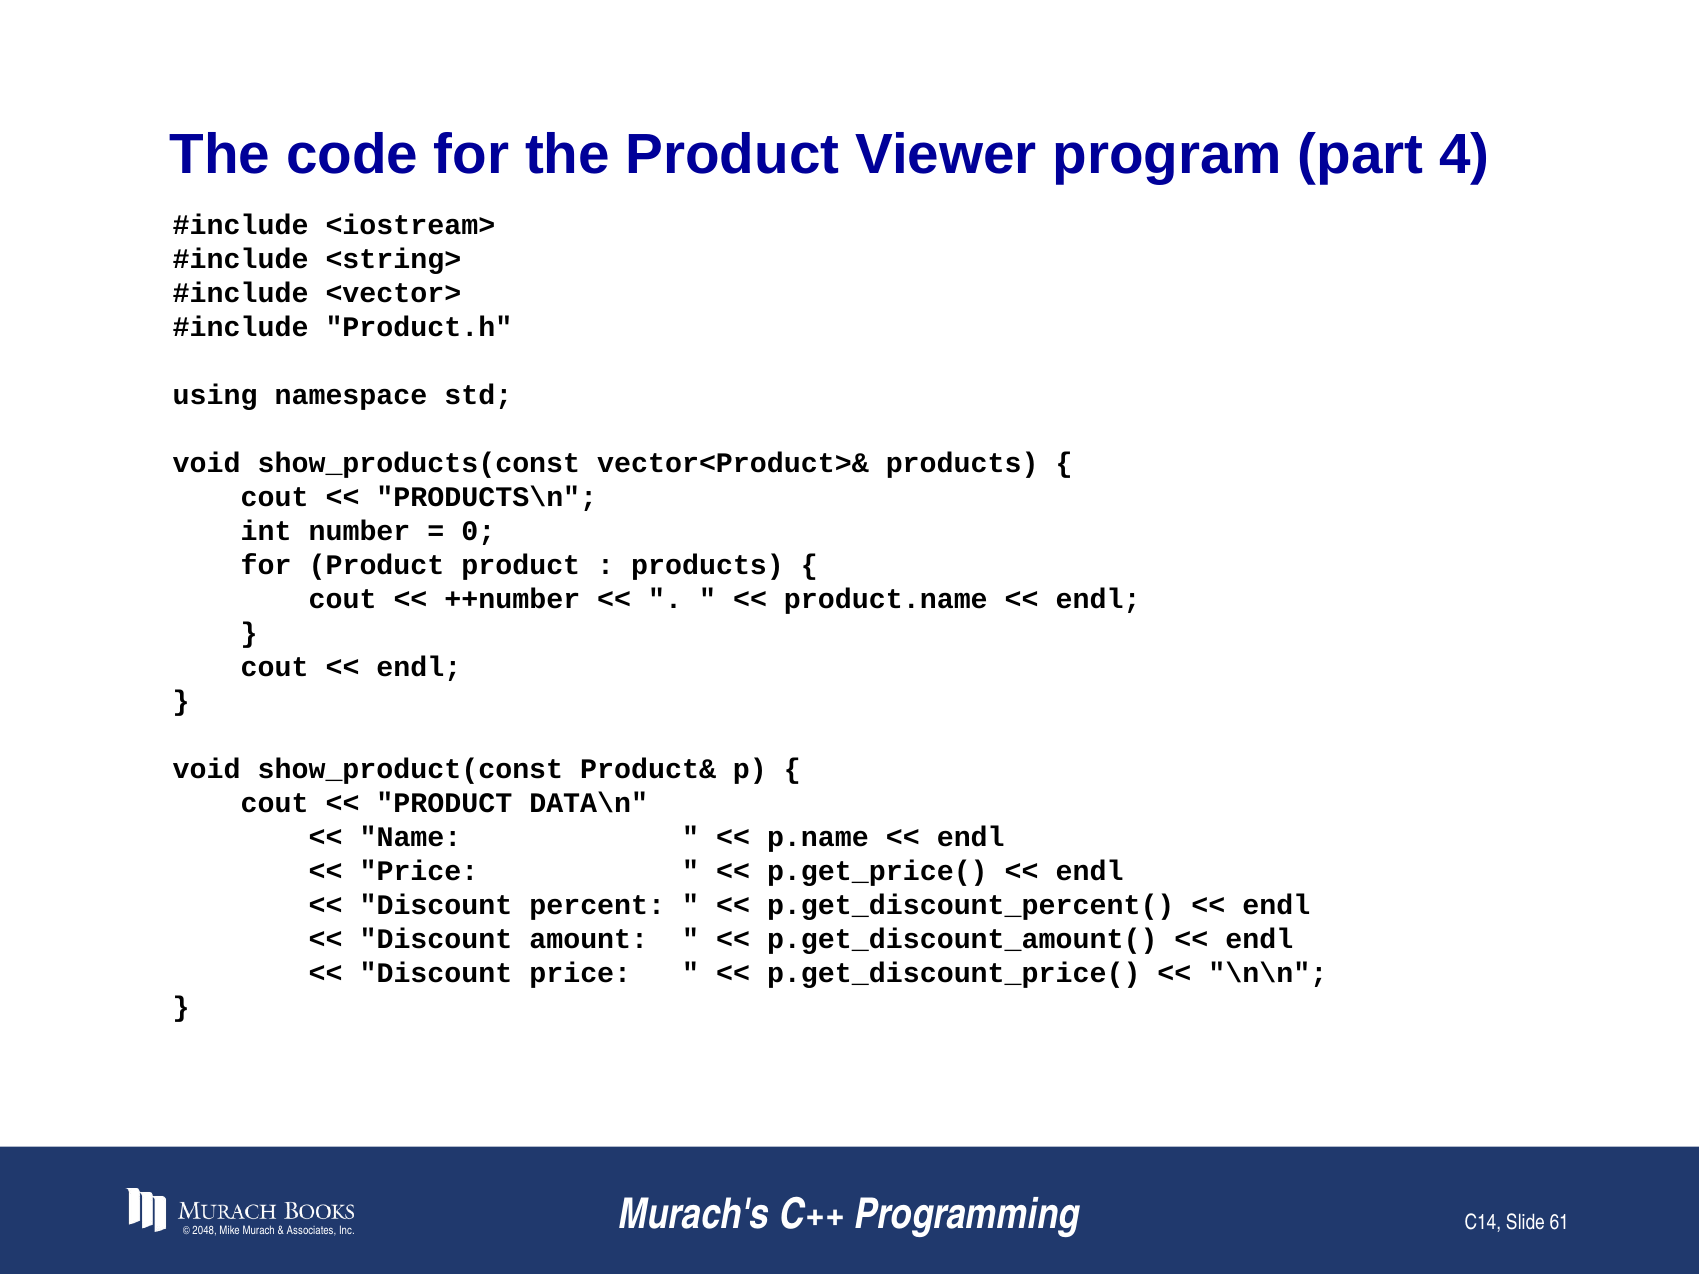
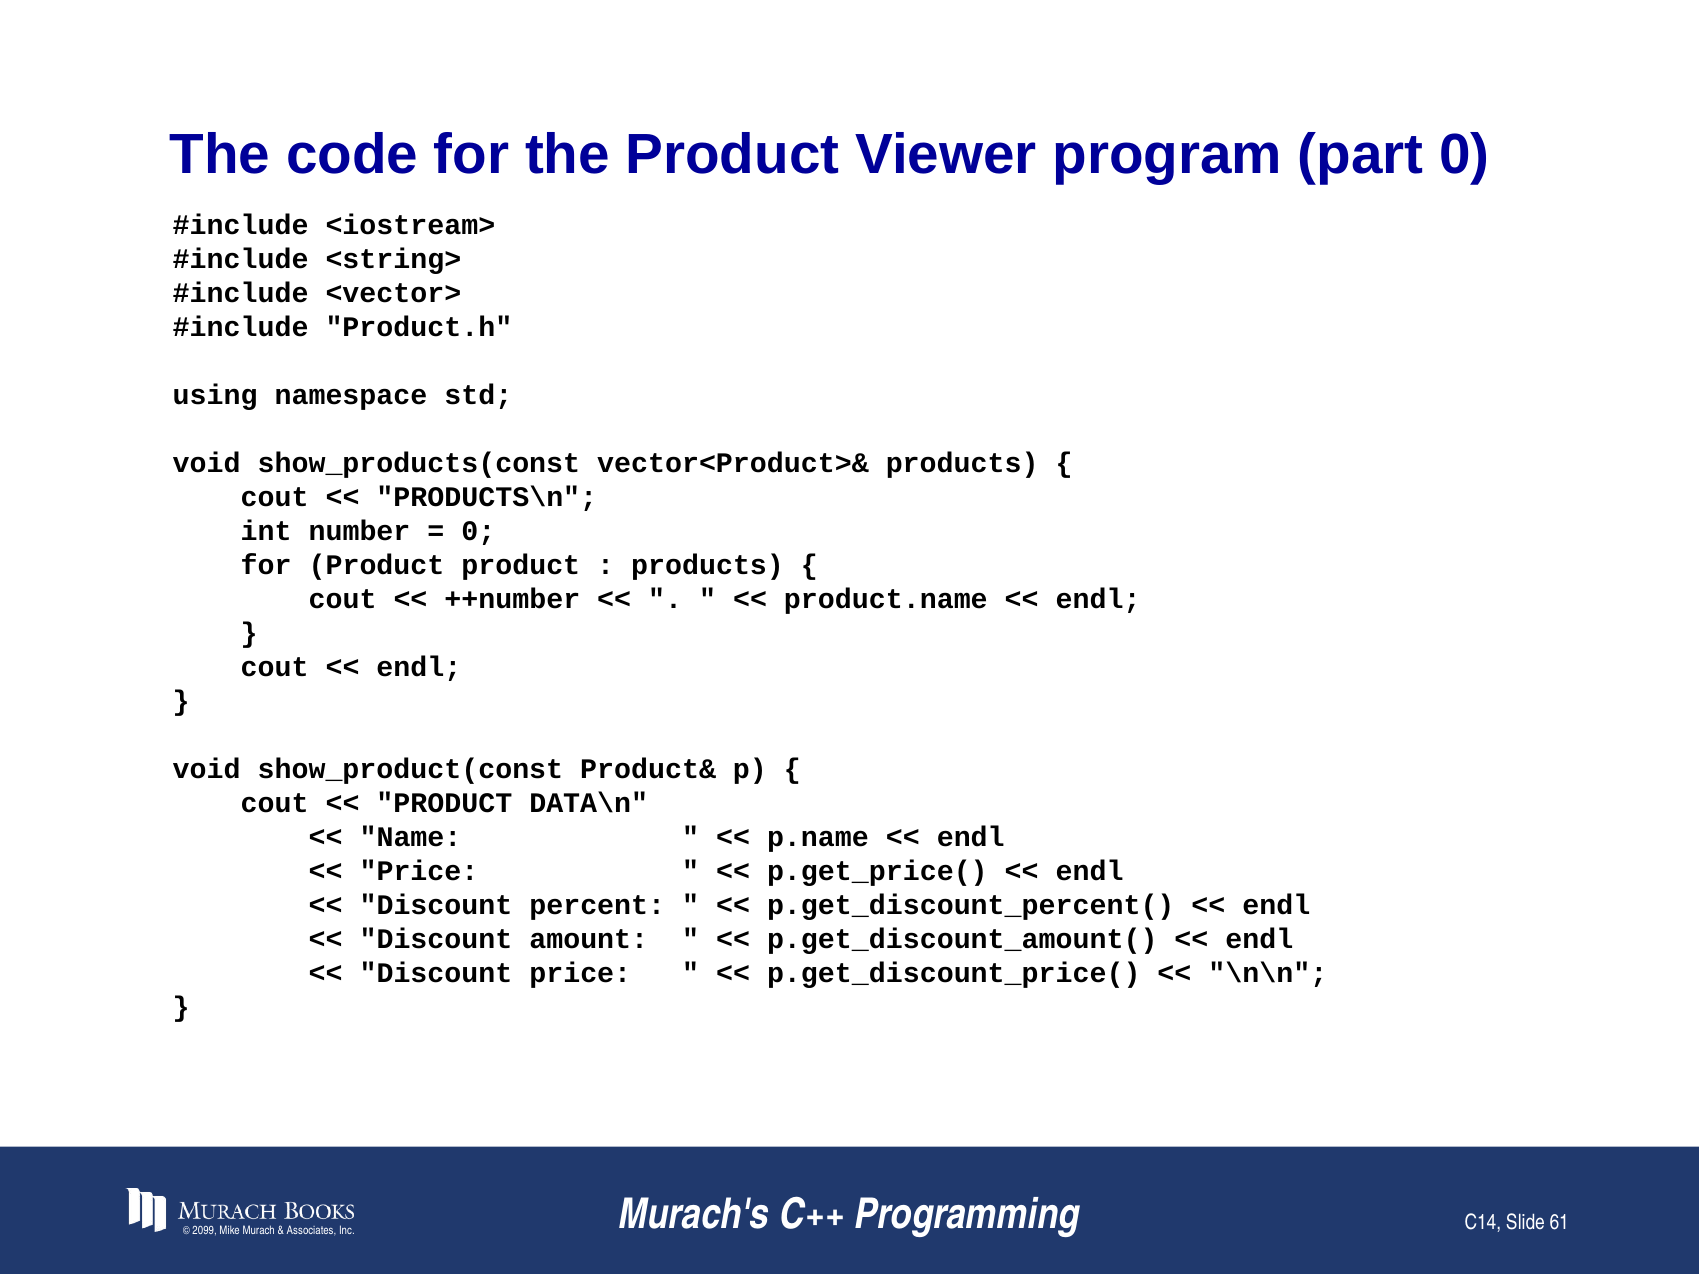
part 4: 4 -> 0
2048: 2048 -> 2099
